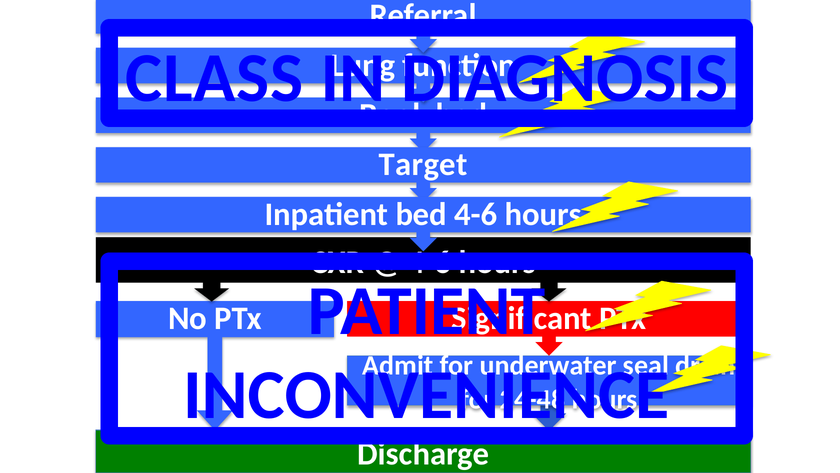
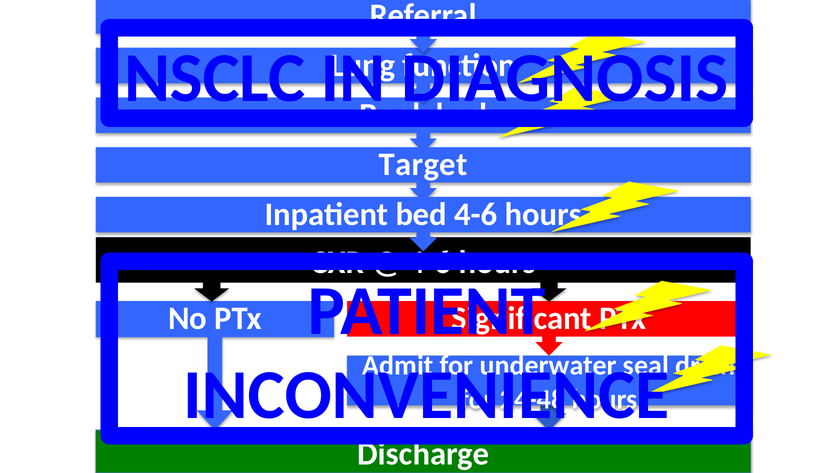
CLASS: CLASS -> NSCLC
